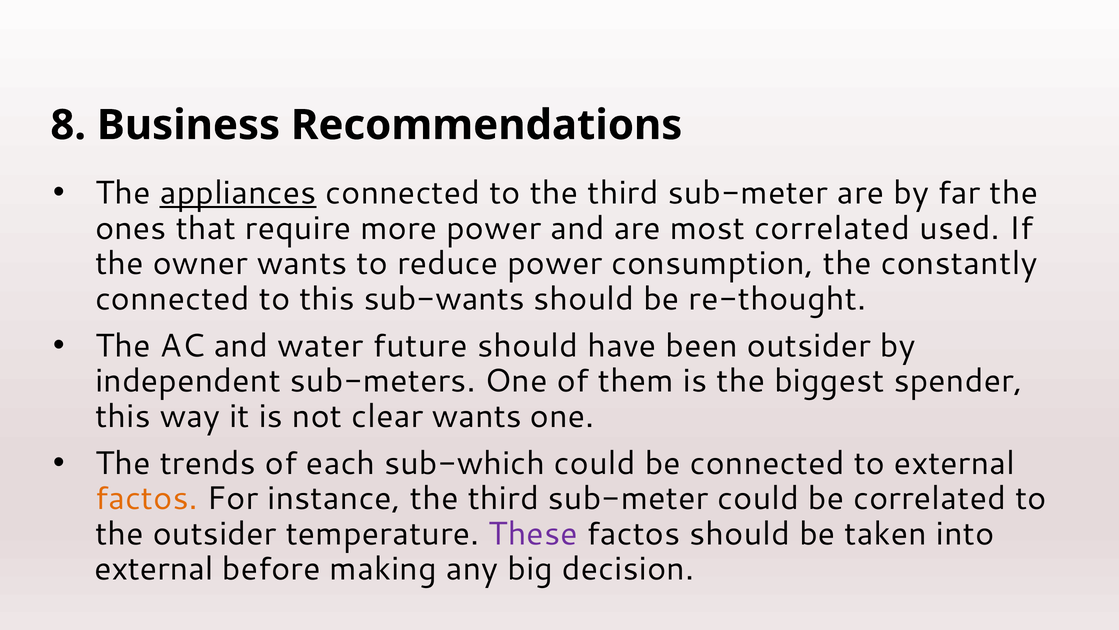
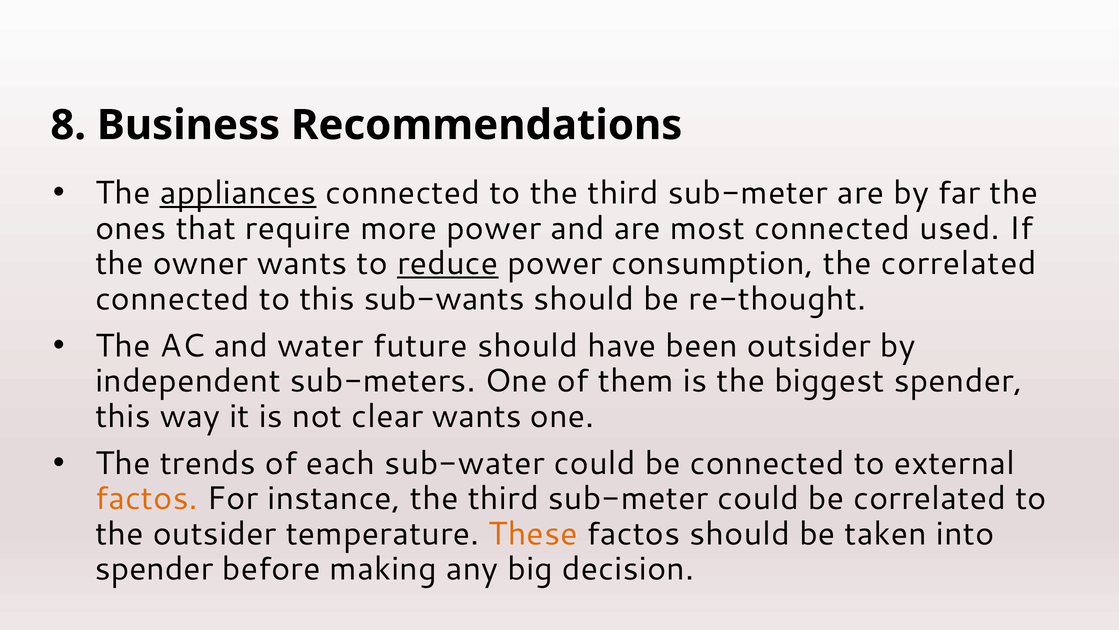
most correlated: correlated -> connected
reduce underline: none -> present
the constantly: constantly -> correlated
sub-which: sub-which -> sub-water
These colour: purple -> orange
external at (154, 569): external -> spender
